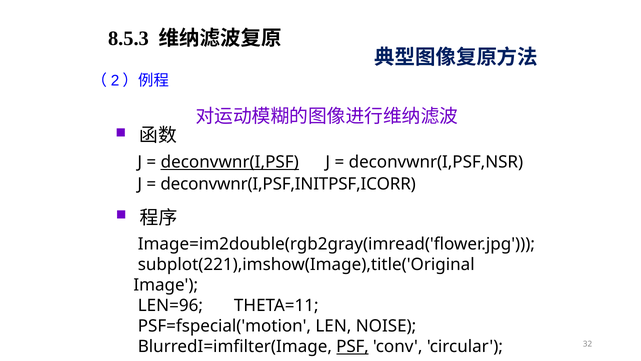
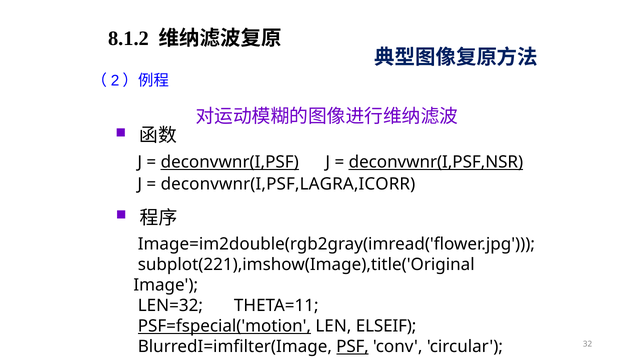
8.5.3: 8.5.3 -> 8.1.2
deconvwnr(I,PSF,NSR underline: none -> present
deconvwnr(I,PSF,INITPSF,ICORR: deconvwnr(I,PSF,INITPSF,ICORR -> deconvwnr(I,PSF,LAGRA,ICORR
LEN=96: LEN=96 -> LEN=32
PSF=fspecial('motion underline: none -> present
NOISE: NOISE -> ELSEIF
